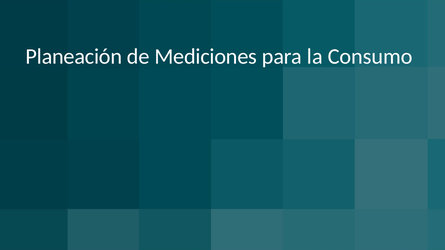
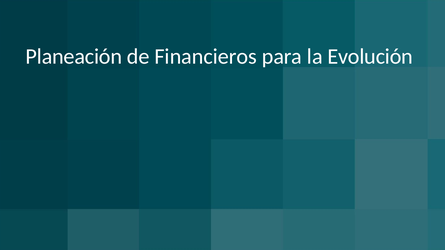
Mediciones: Mediciones -> Financieros
Consumo: Consumo -> Evolución
